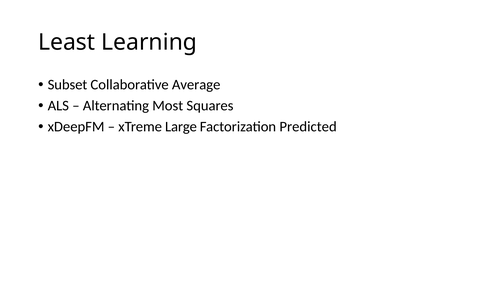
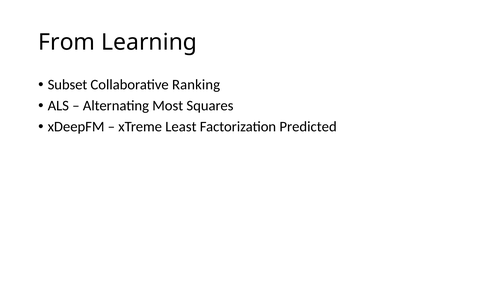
Least: Least -> From
Average: Average -> Ranking
Large: Large -> Least
